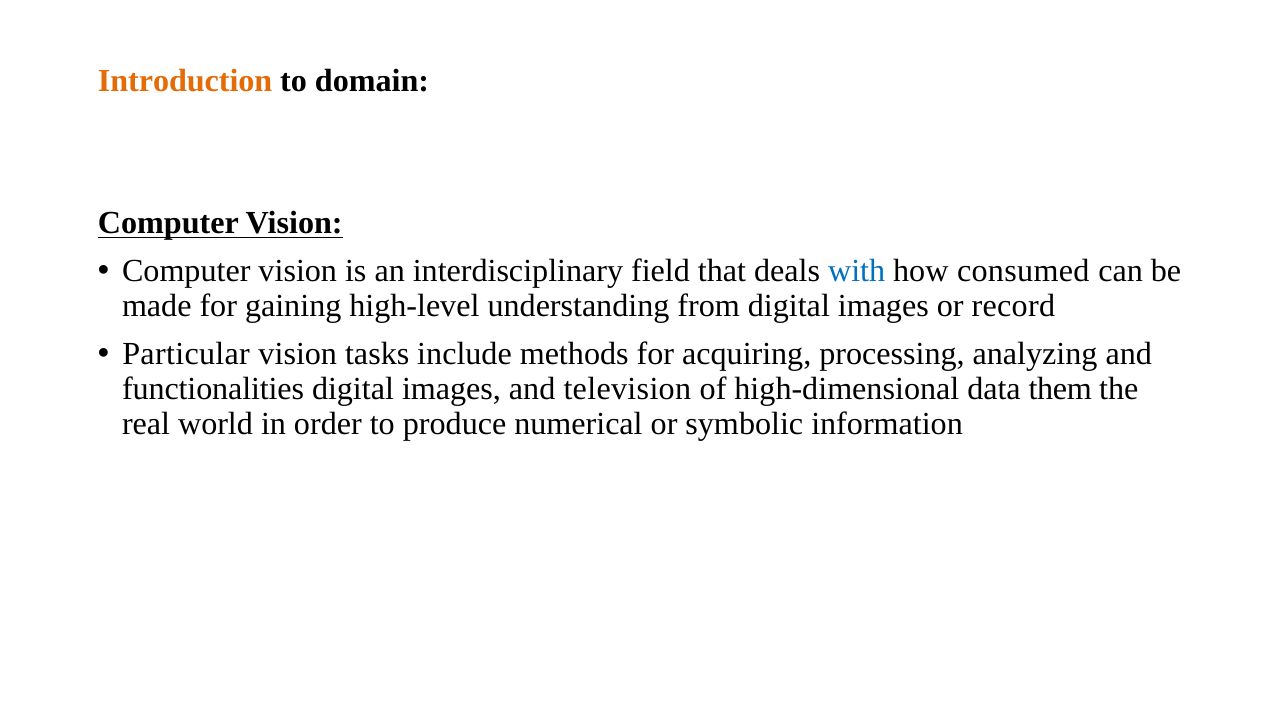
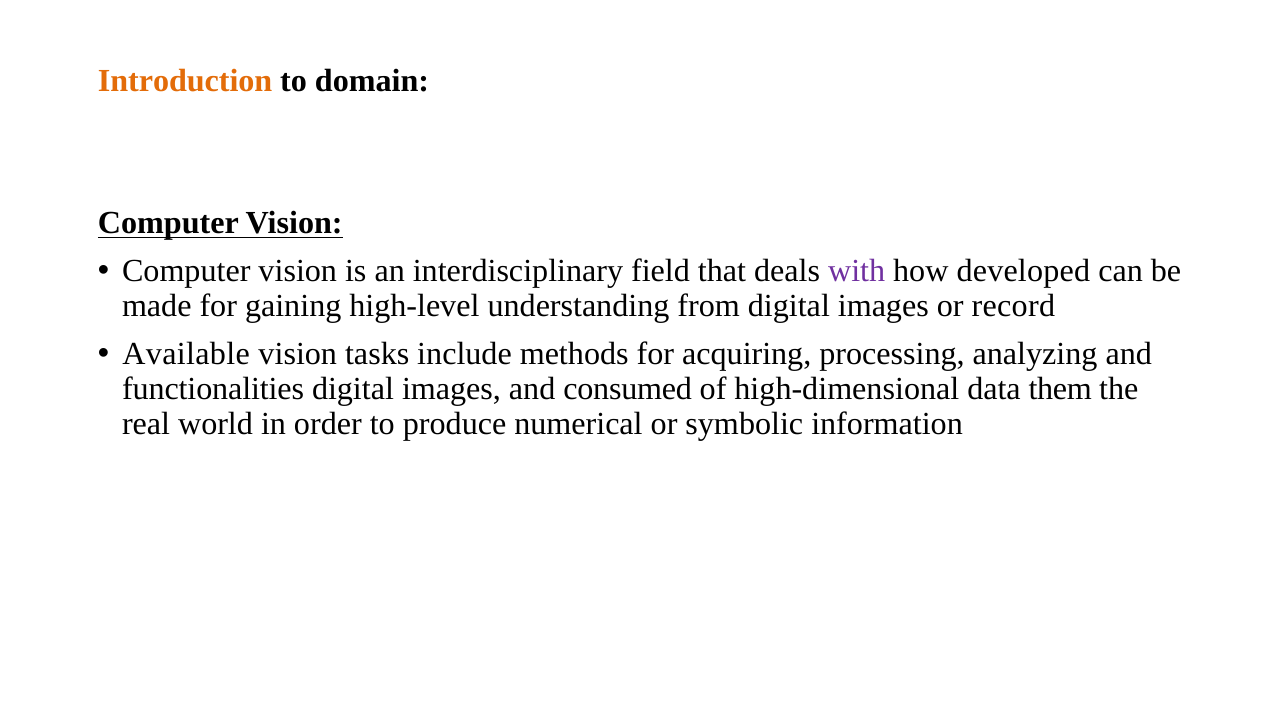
with colour: blue -> purple
consumed: consumed -> developed
Particular: Particular -> Available
television: television -> consumed
